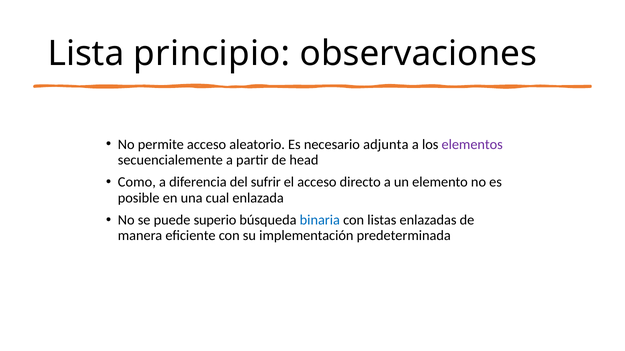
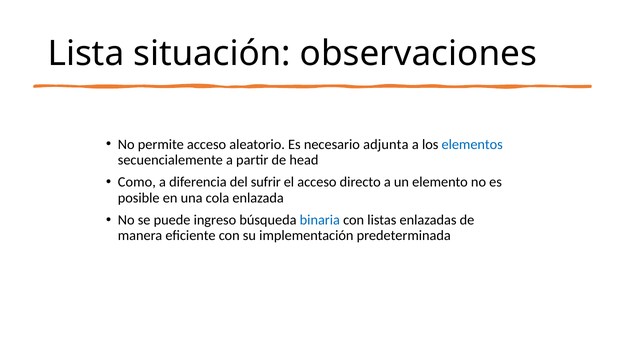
principio: principio -> situación
elementos colour: purple -> blue
cual: cual -> cola
superio: superio -> ingreso
